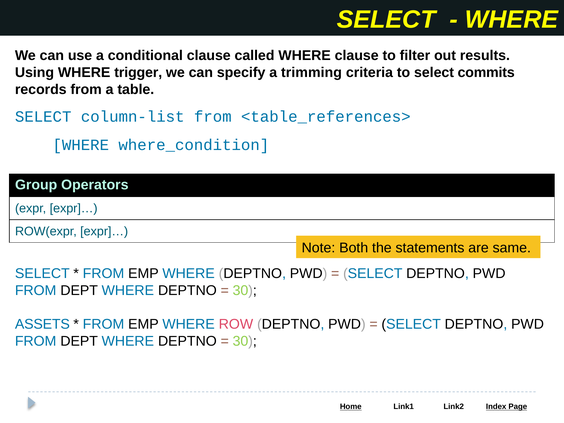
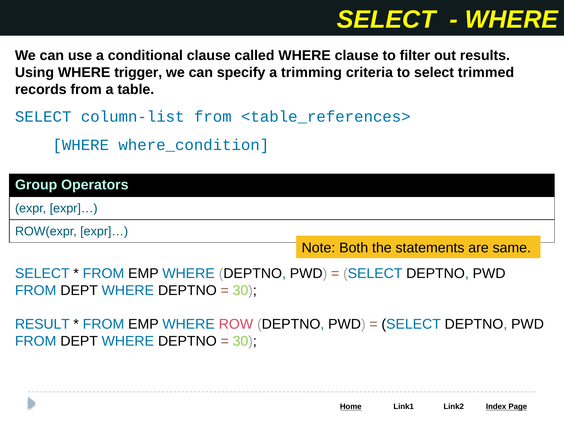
commits: commits -> trimmed
ASSETS: ASSETS -> RESULT
